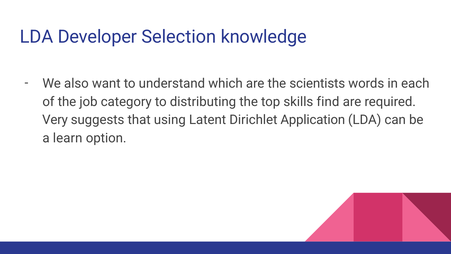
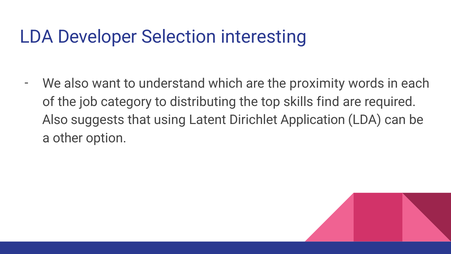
knowledge: knowledge -> interesting
scientists: scientists -> proximity
Very at (55, 120): Very -> Also
learn: learn -> other
